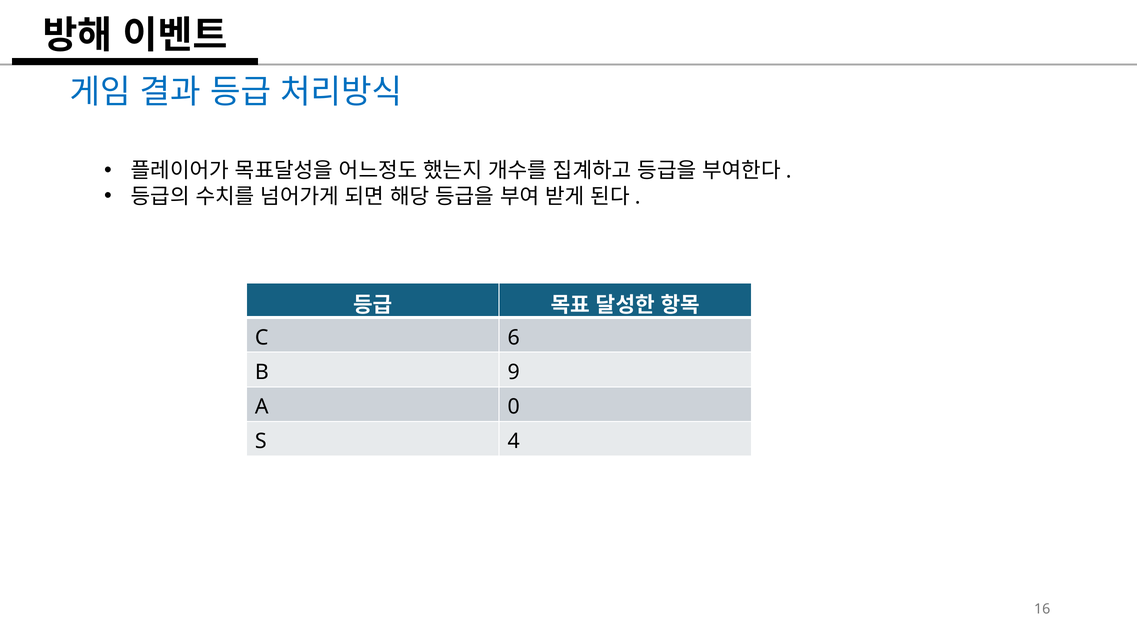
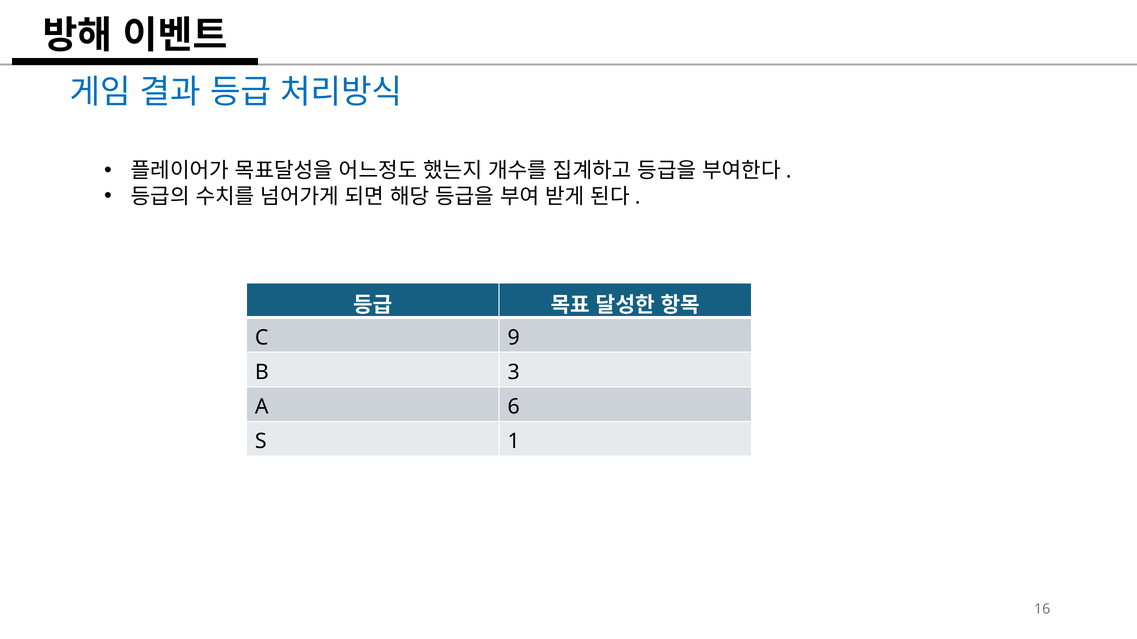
6: 6 -> 9
9: 9 -> 3
0: 0 -> 6
4: 4 -> 1
